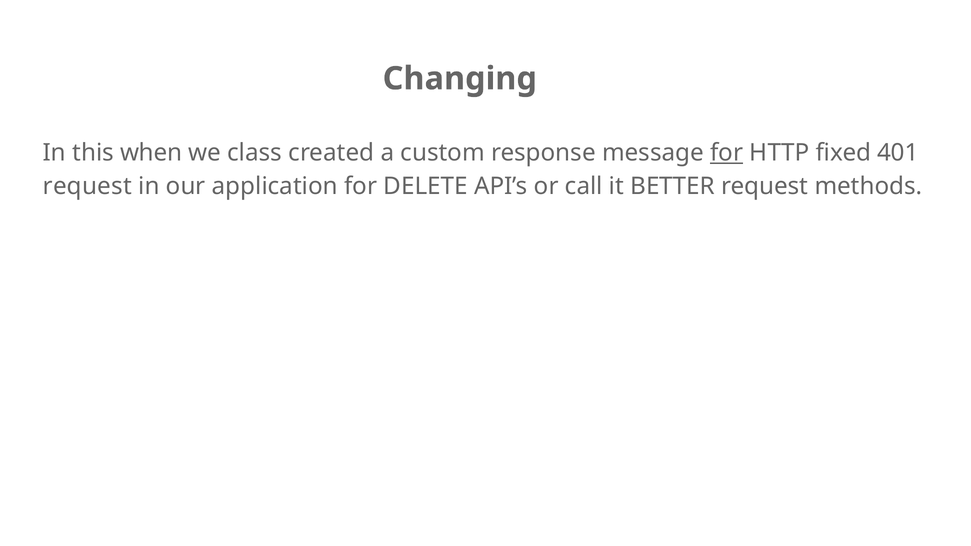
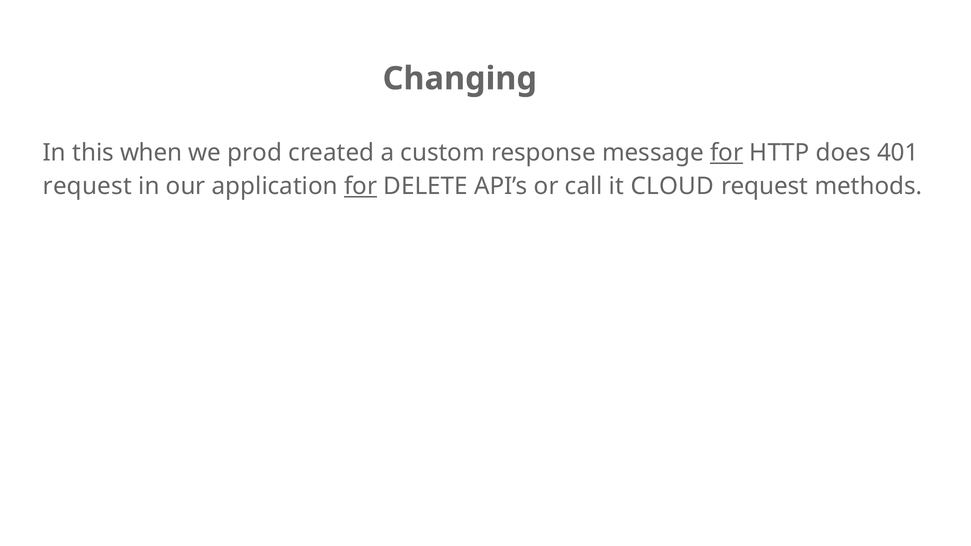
class: class -> prod
fixed: fixed -> does
for at (361, 186) underline: none -> present
BETTER: BETTER -> CLOUD
